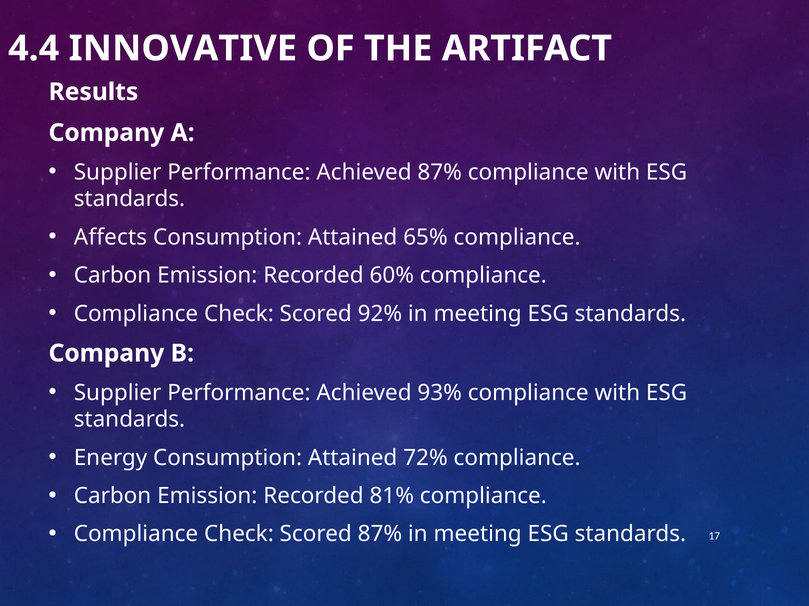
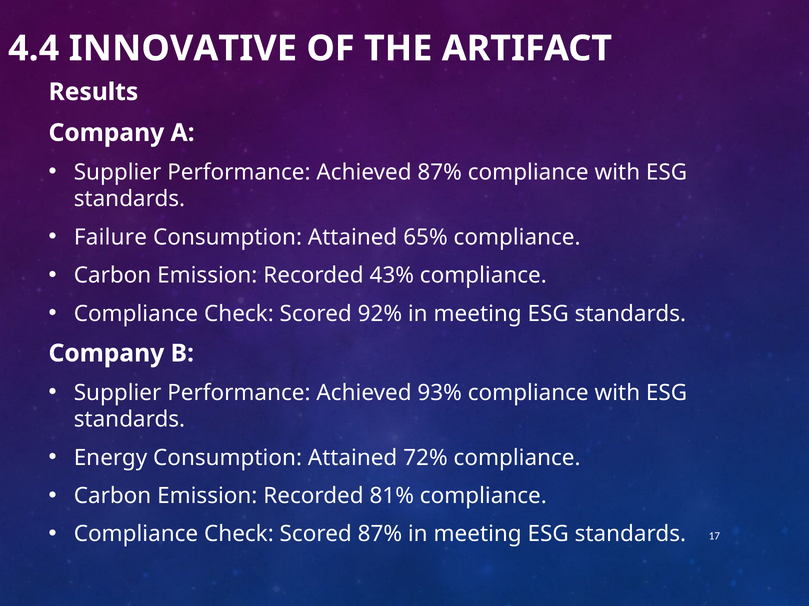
Affects: Affects -> Failure
60%: 60% -> 43%
